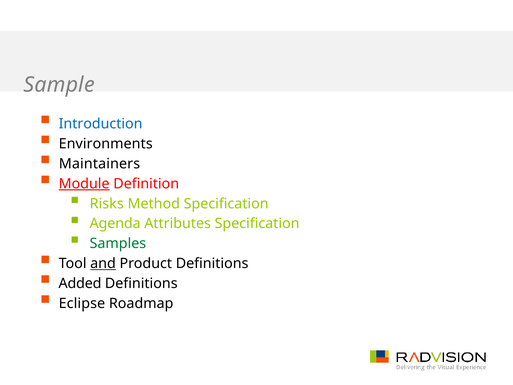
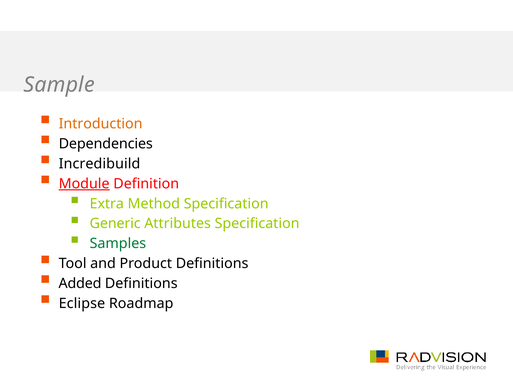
Introduction colour: blue -> orange
Environments: Environments -> Dependencies
Maintainers: Maintainers -> Incredibuild
Risks: Risks -> Extra
Agenda: Agenda -> Generic
and underline: present -> none
